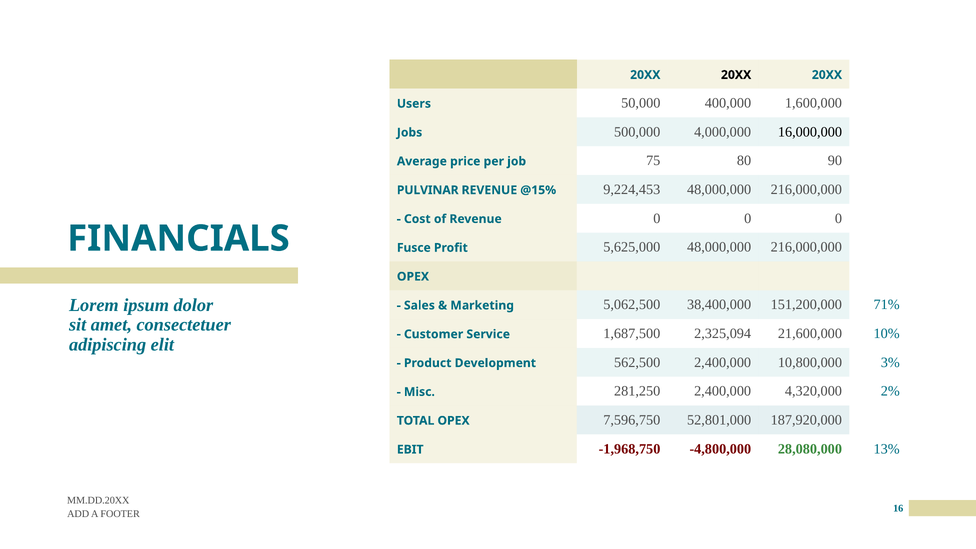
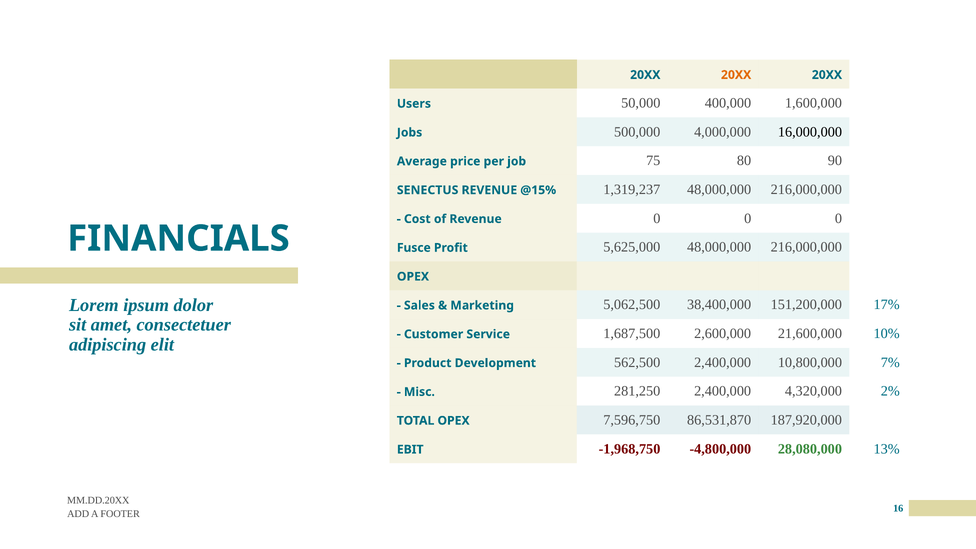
20XX at (736, 75) colour: black -> orange
PULVINAR: PULVINAR -> SENECTUS
9,224,453: 9,224,453 -> 1,319,237
71%: 71% -> 17%
2,325,094: 2,325,094 -> 2,600,000
3%: 3% -> 7%
52,801,000: 52,801,000 -> 86,531,870
